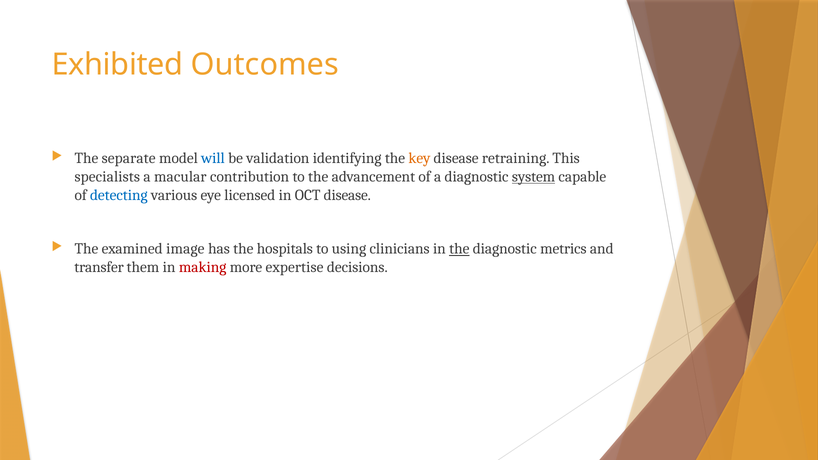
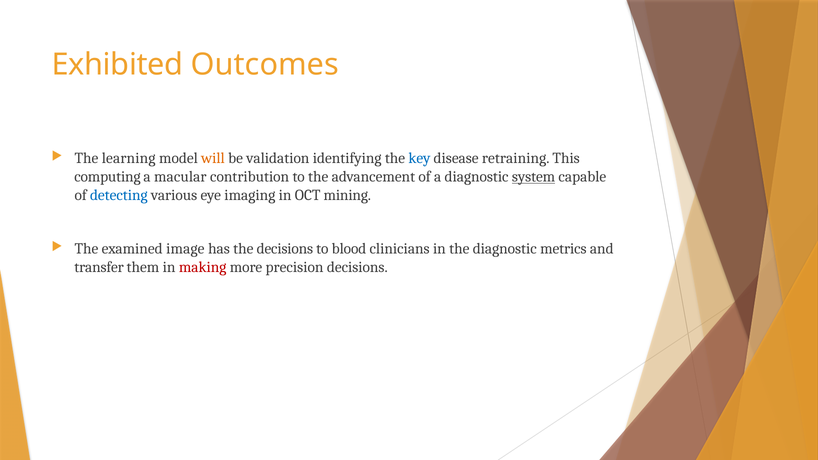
separate: separate -> learning
will colour: blue -> orange
key colour: orange -> blue
specialists: specialists -> computing
licensed: licensed -> imaging
OCT disease: disease -> mining
the hospitals: hospitals -> decisions
using: using -> blood
the at (459, 249) underline: present -> none
expertise: expertise -> precision
